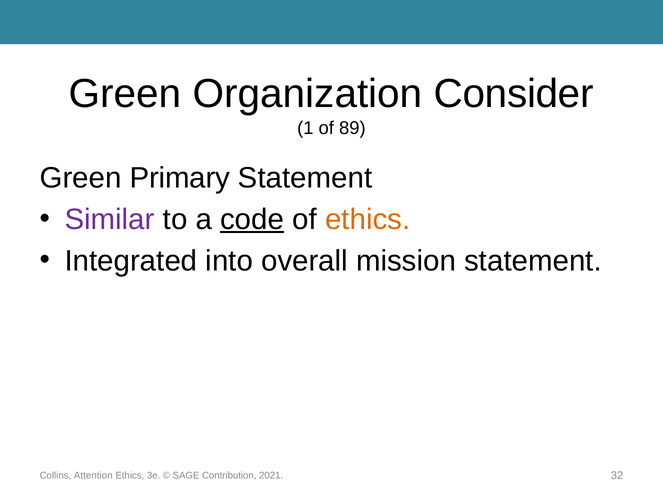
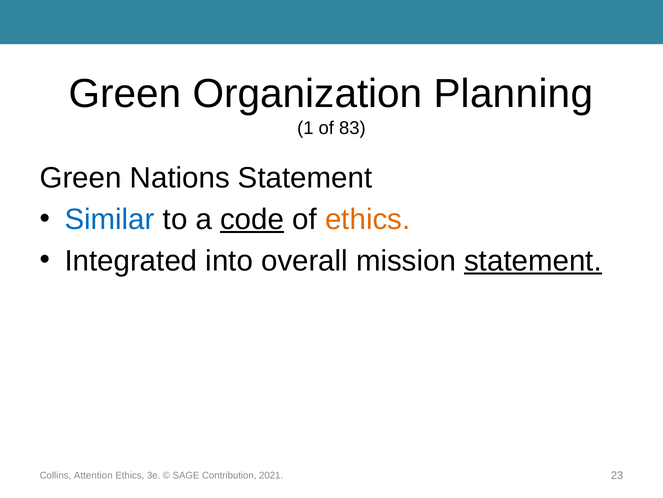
Consider: Consider -> Planning
89: 89 -> 83
Primary: Primary -> Nations
Similar colour: purple -> blue
statement at (533, 260) underline: none -> present
32: 32 -> 23
